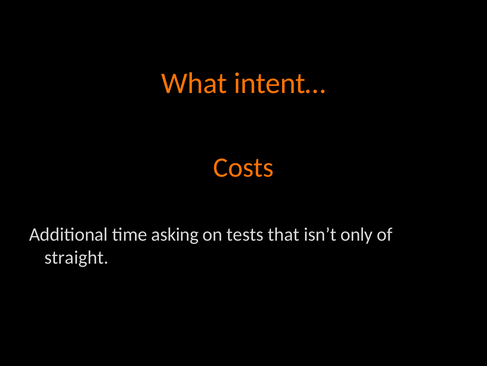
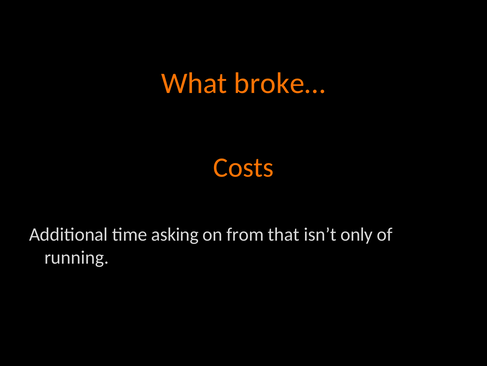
intent…: intent… -> broke…
tests: tests -> from
straight: straight -> running
